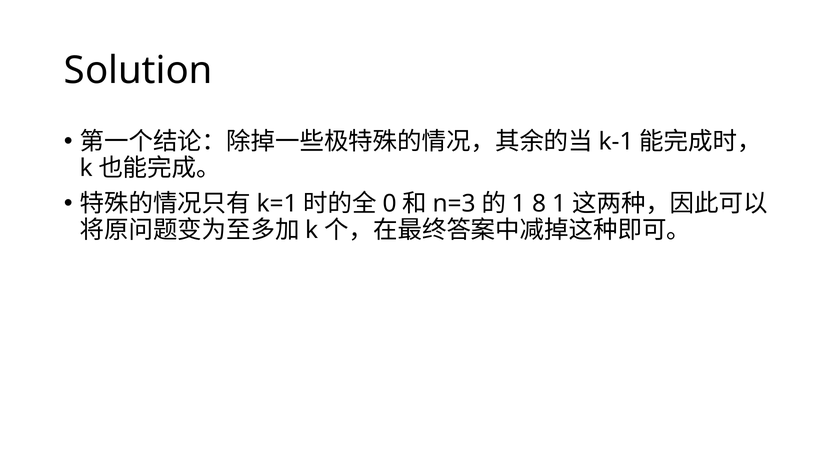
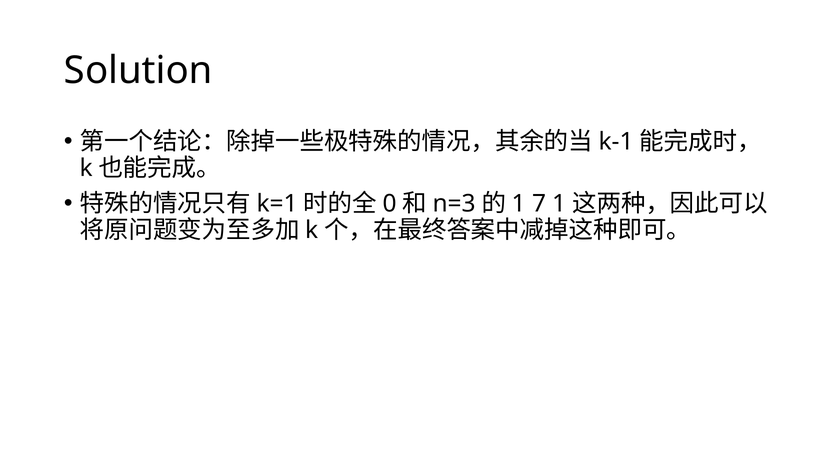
8: 8 -> 7
